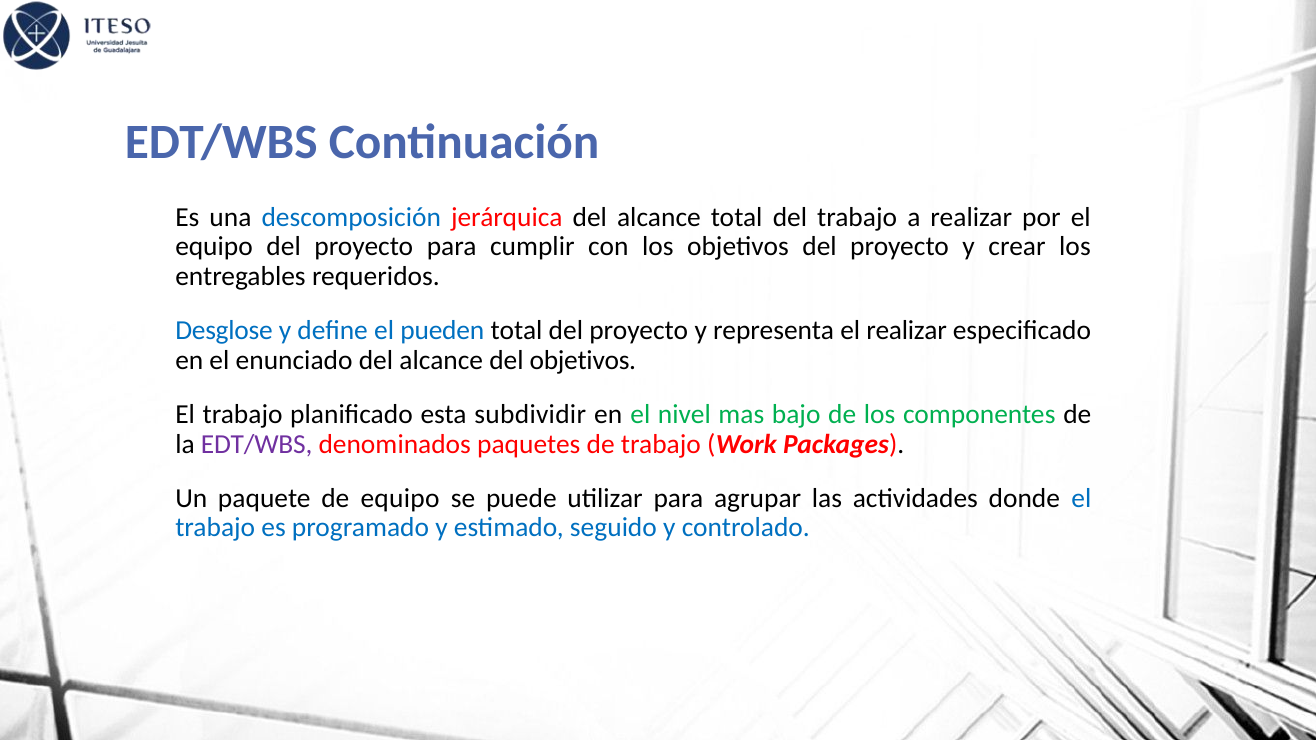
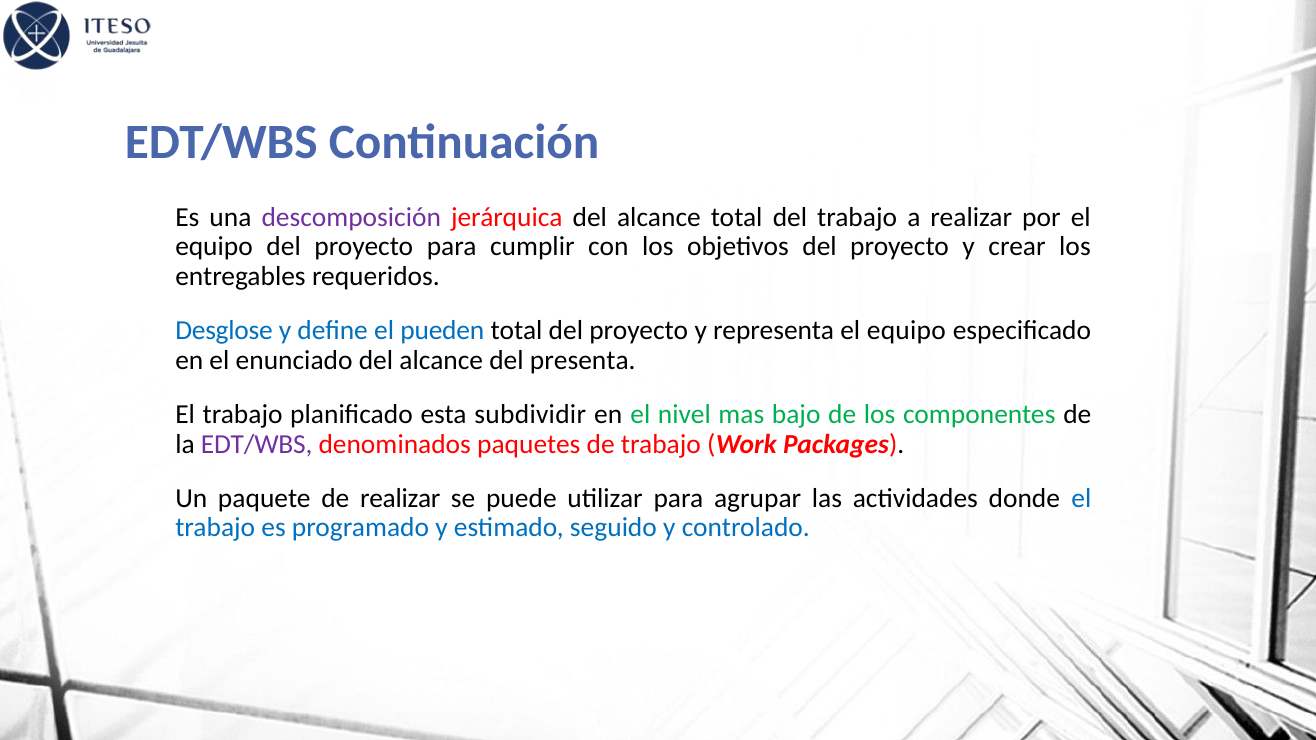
descomposición colour: blue -> purple
representa el realizar: realizar -> equipo
del objetivos: objetivos -> presenta
de equipo: equipo -> realizar
